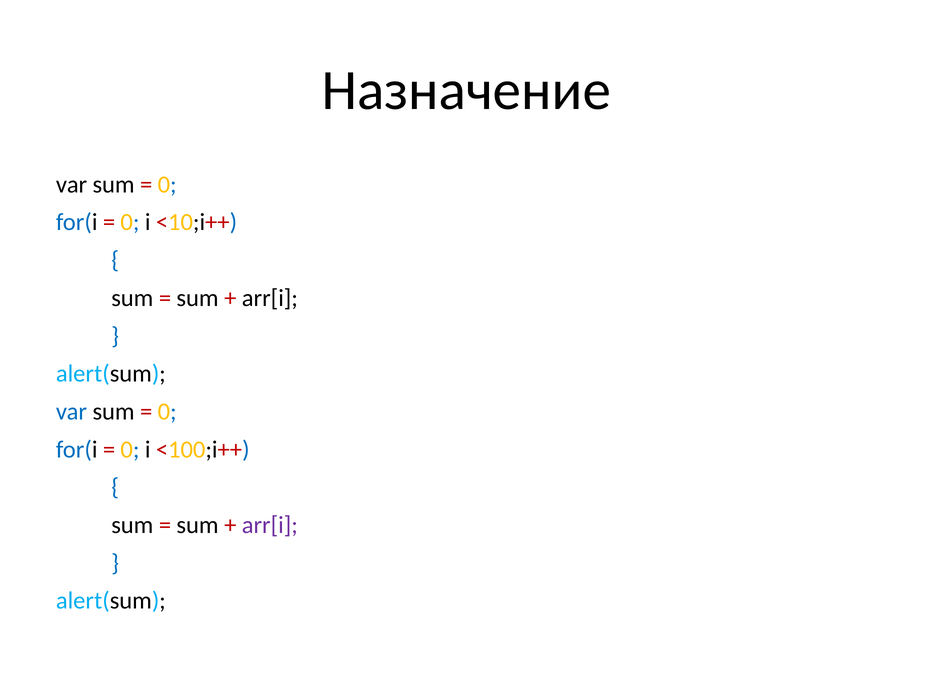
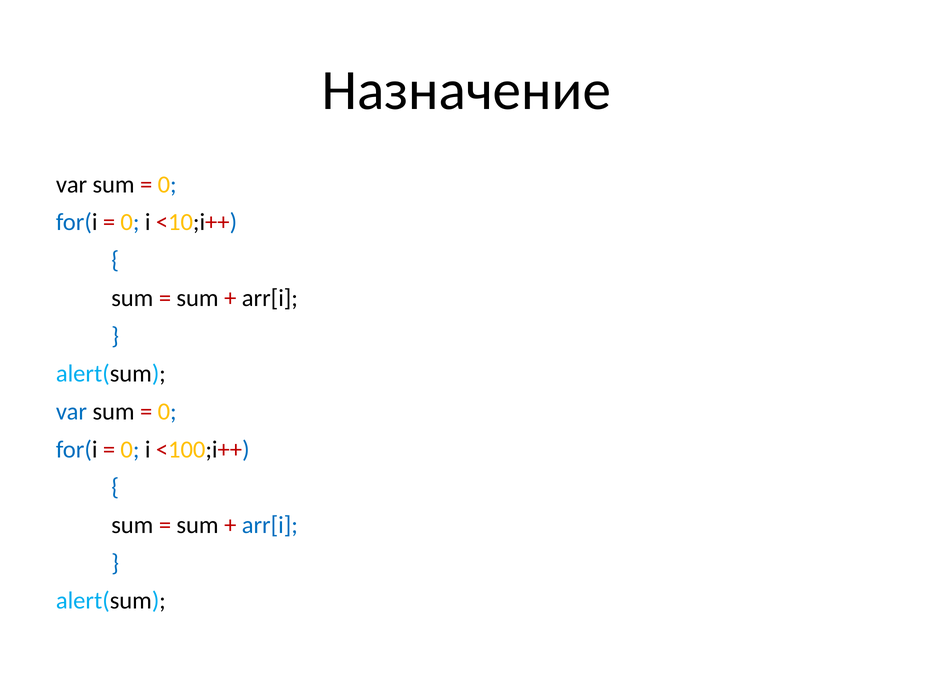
arr[i at (270, 525) colour: purple -> blue
